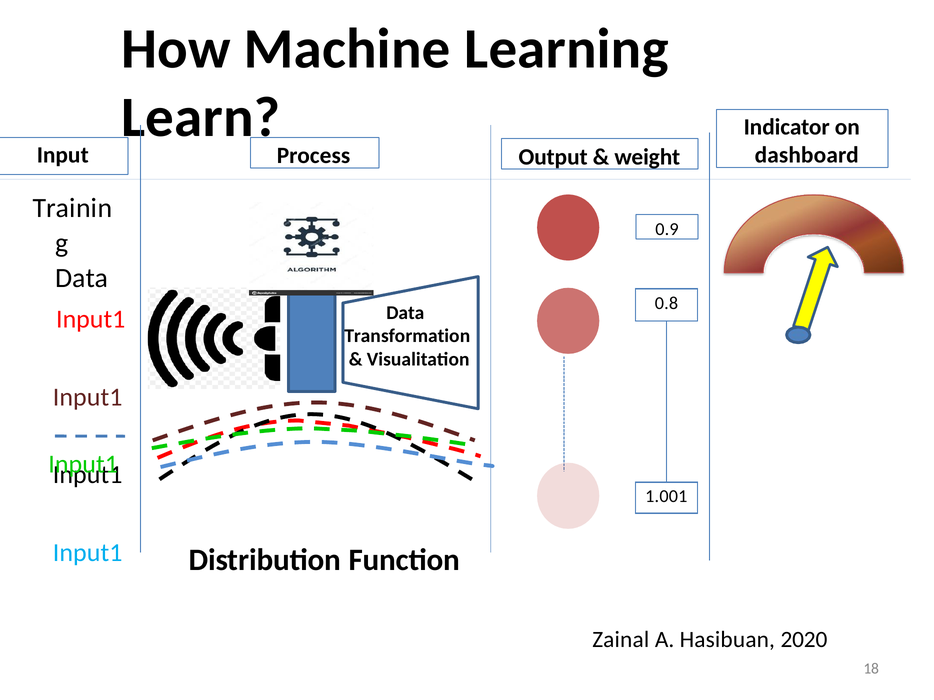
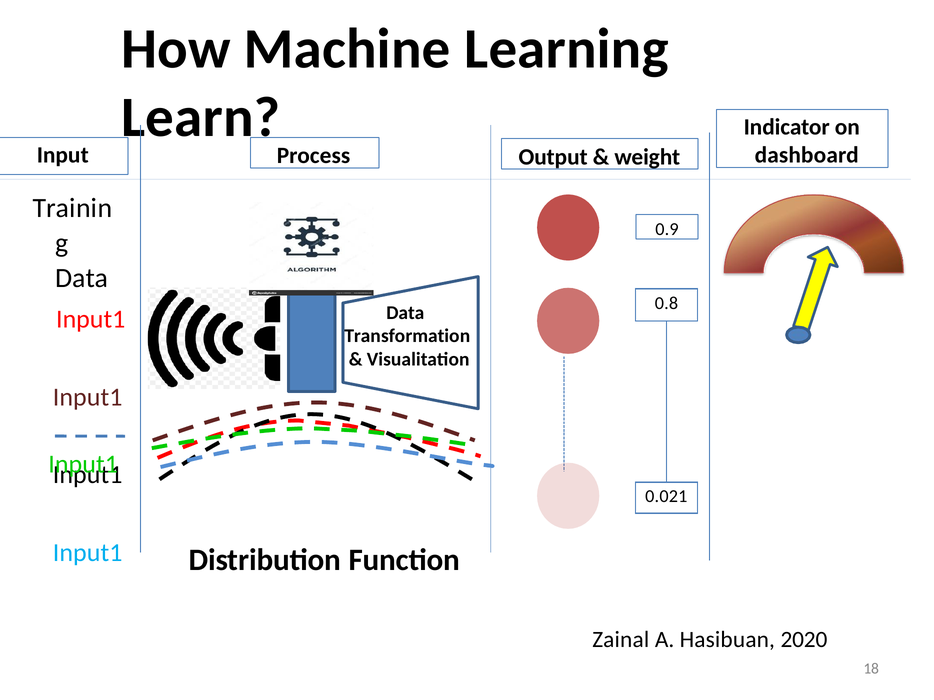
1.001: 1.001 -> 0.021
